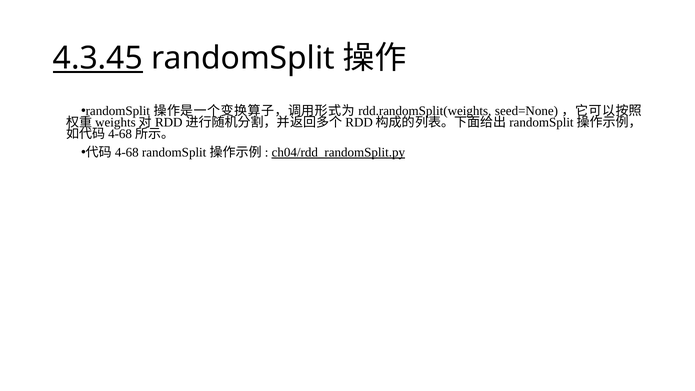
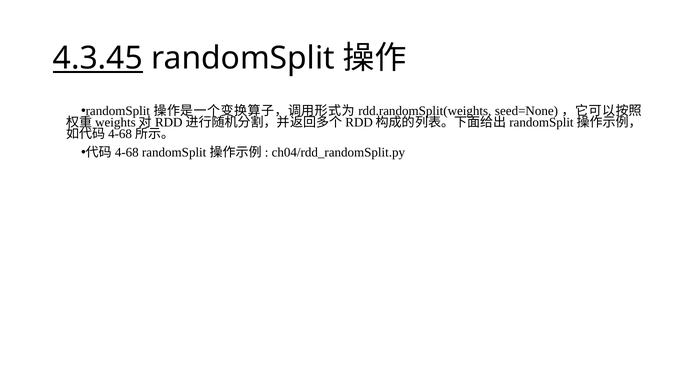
ch04/rdd_randomSplit.py underline: present -> none
